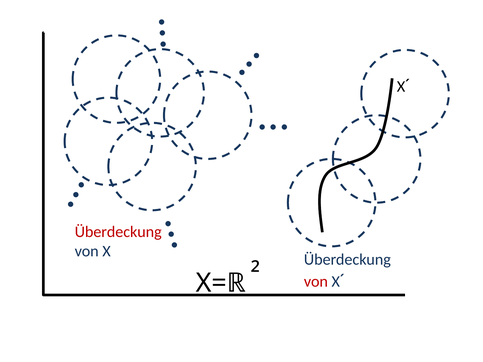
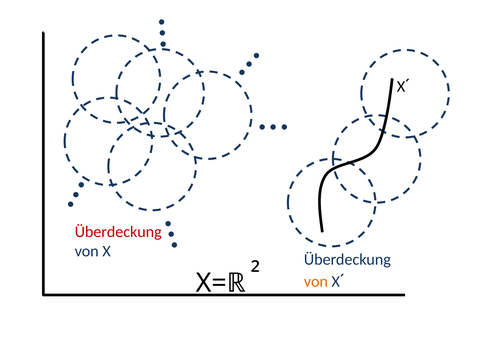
von at (316, 282) colour: red -> orange
